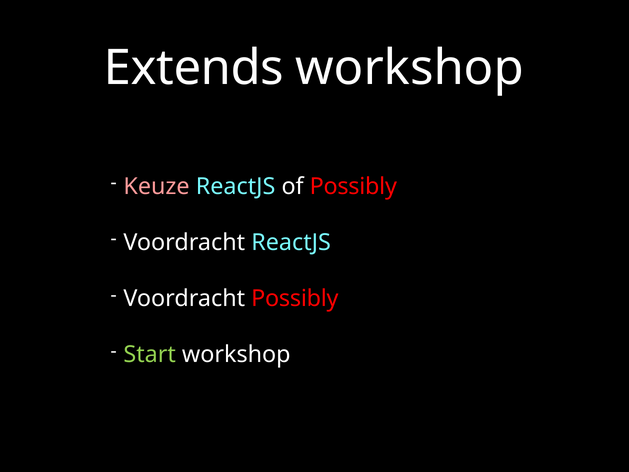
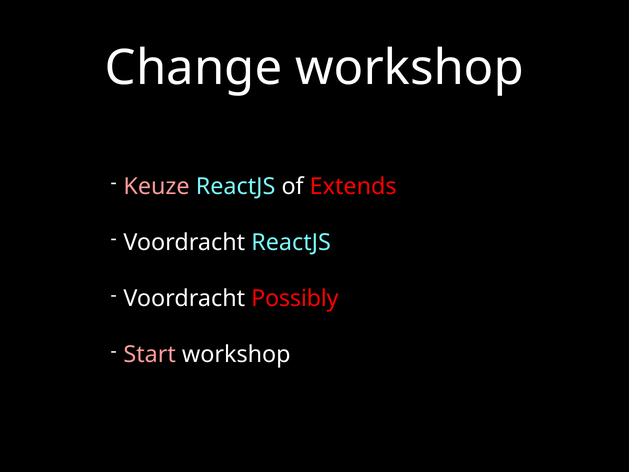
Extends: Extends -> Change
of Possibly: Possibly -> Extends
Start colour: light green -> pink
